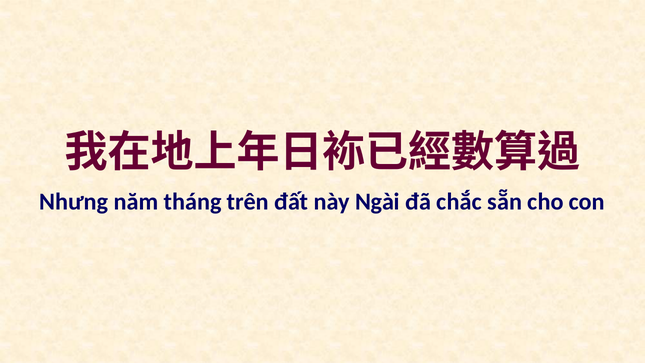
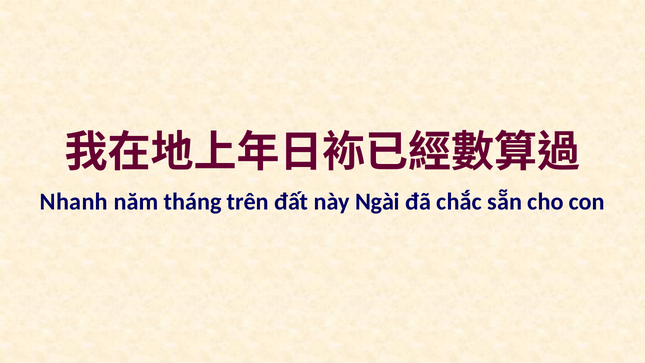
Nhưng: Nhưng -> Nhanh
